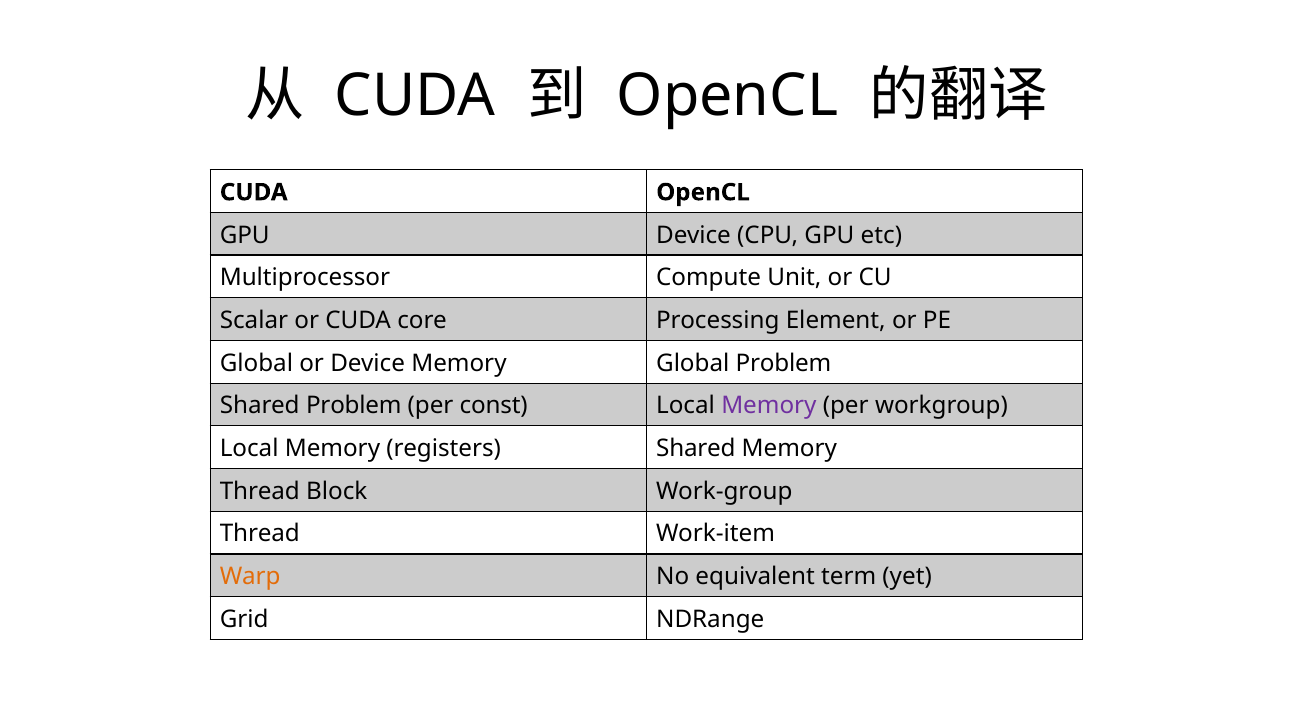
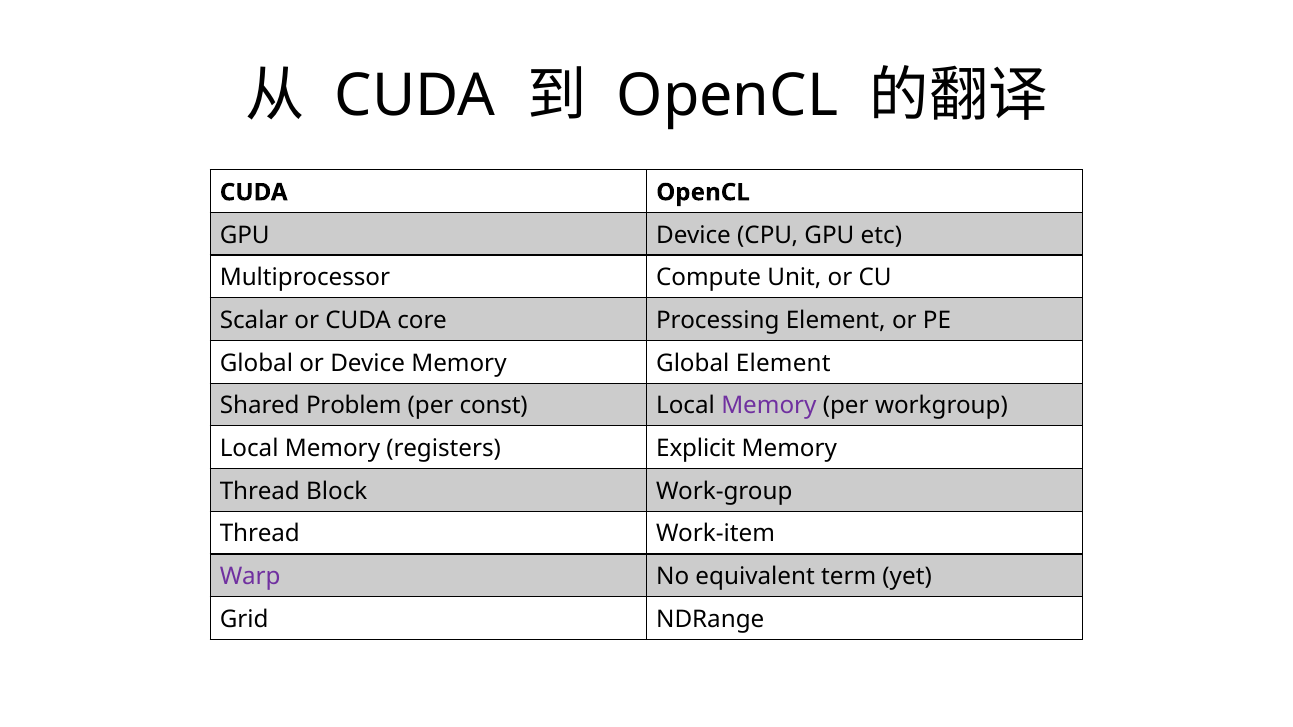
Global Problem: Problem -> Element
registers Shared: Shared -> Explicit
Warp colour: orange -> purple
